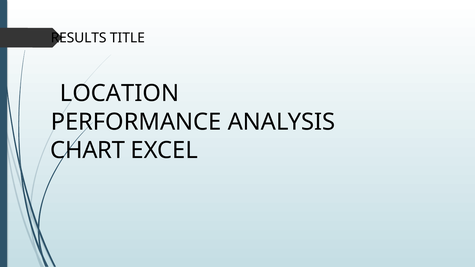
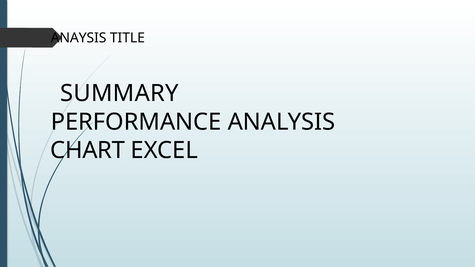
RESULTS: RESULTS -> ANAYSIS
LOCATION: LOCATION -> SUMMARY
